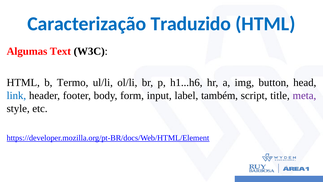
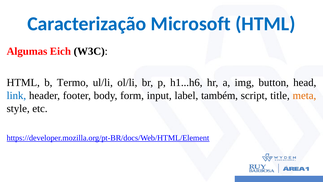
Traduzido: Traduzido -> Microsoft
Text: Text -> Eich
meta colour: purple -> orange
